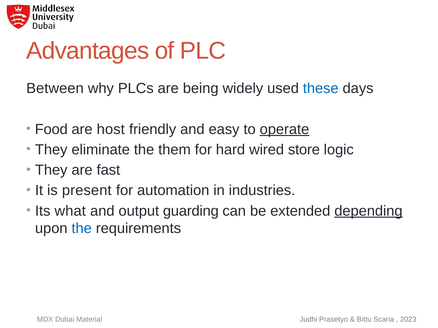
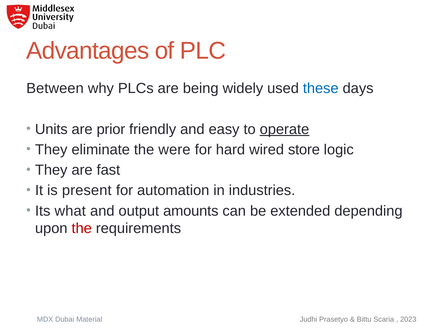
Food: Food -> Units
host: host -> prior
them: them -> were
guarding: guarding -> amounts
depending underline: present -> none
the at (82, 229) colour: blue -> red
